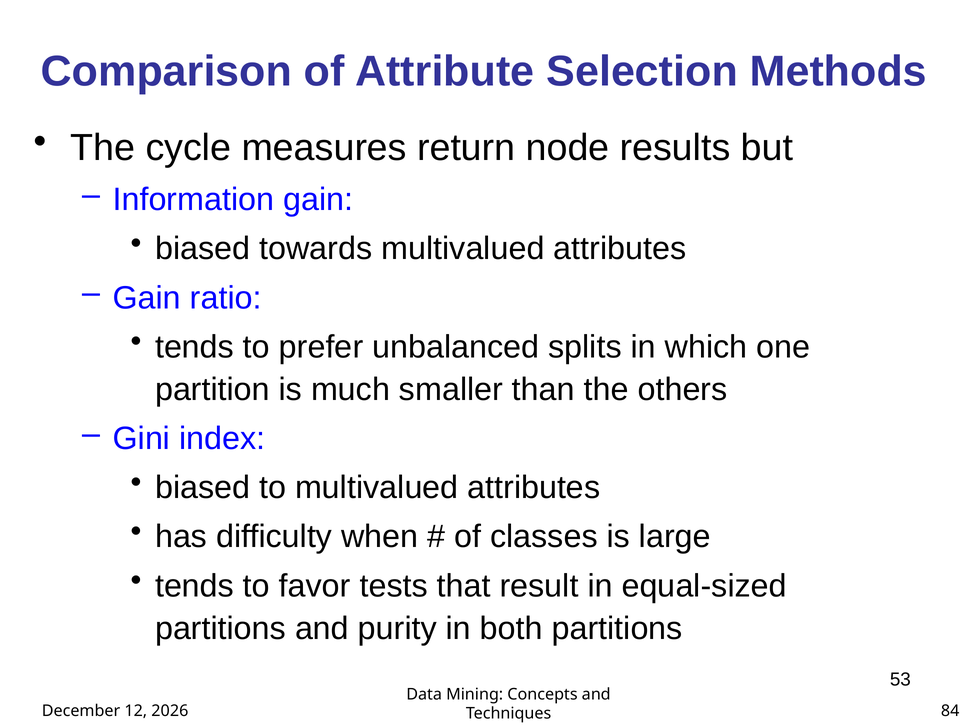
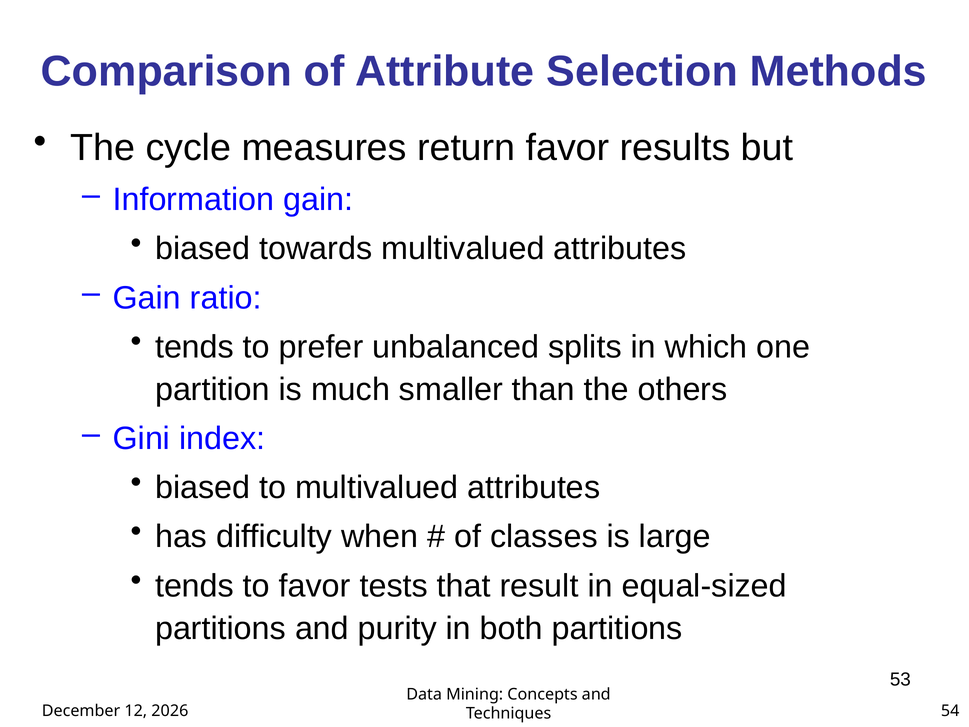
return node: node -> favor
84: 84 -> 54
